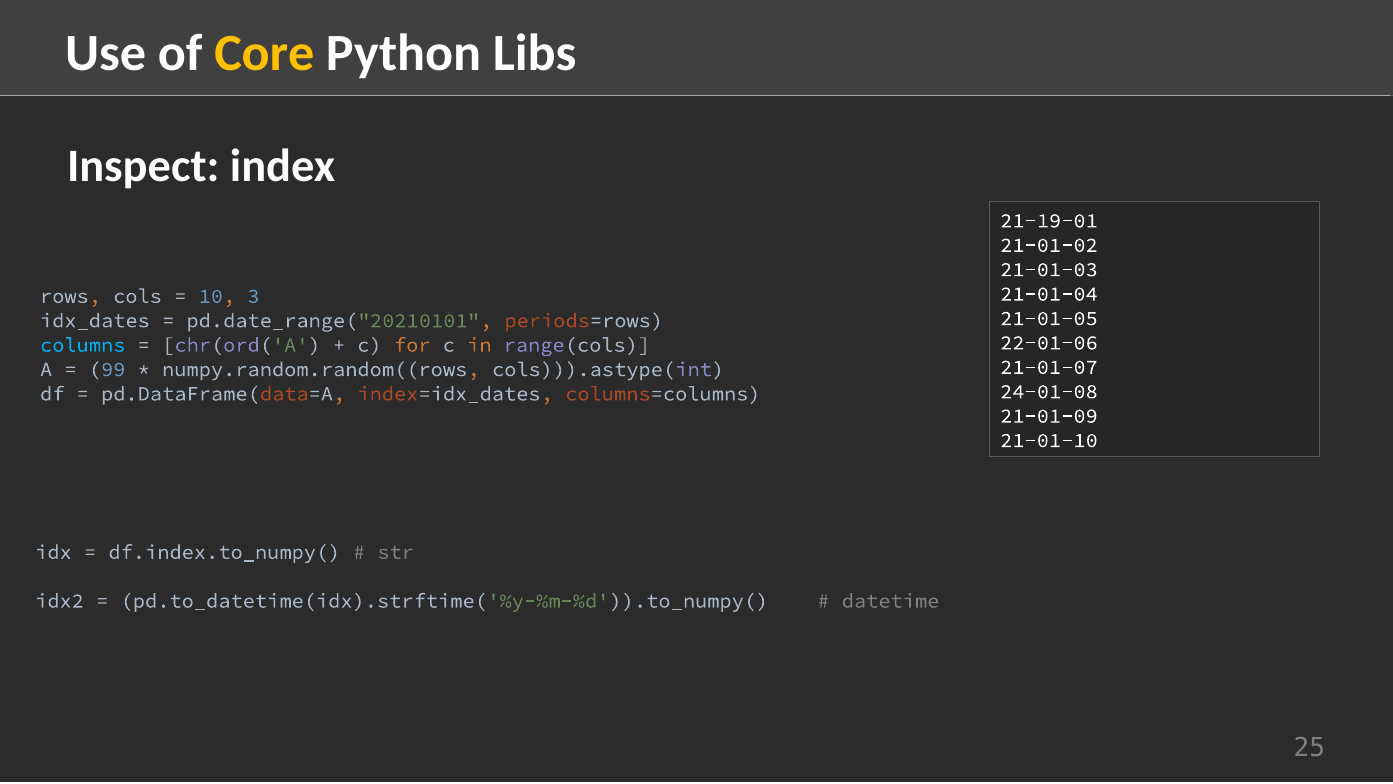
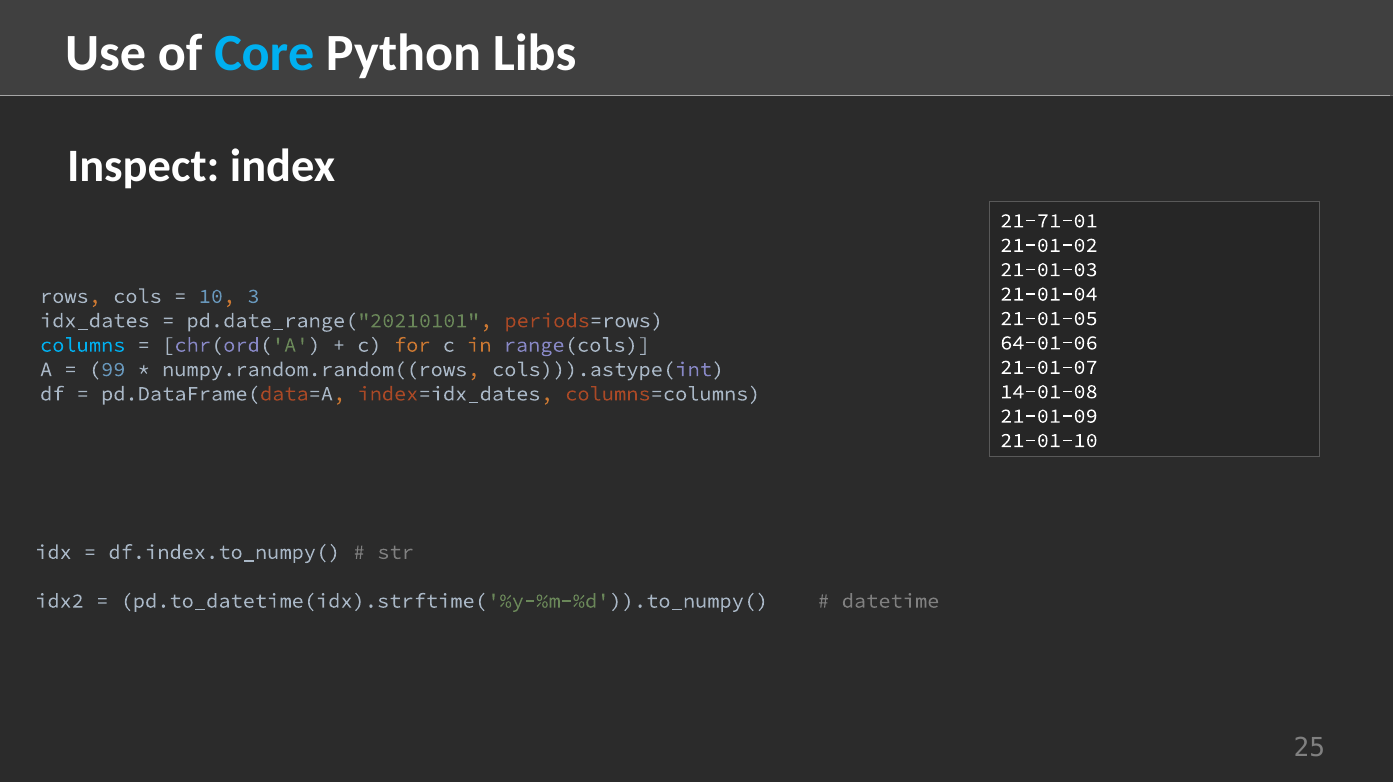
Core colour: yellow -> light blue
21-19-01: 21-19-01 -> 21-71-01
22-01-06: 22-01-06 -> 64-01-06
24-01-08: 24-01-08 -> 14-01-08
